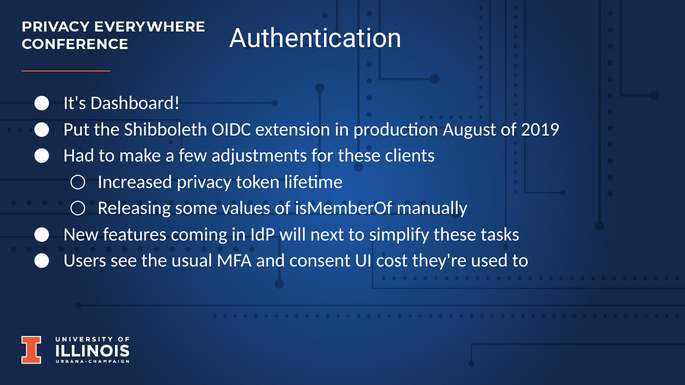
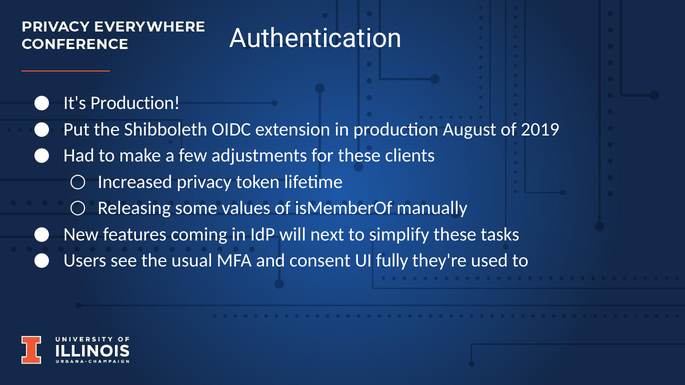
It's Dashboard: Dashboard -> Production
cost: cost -> fully
